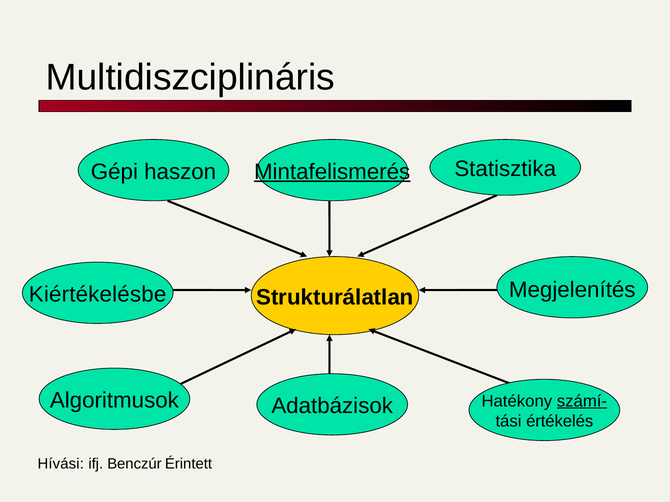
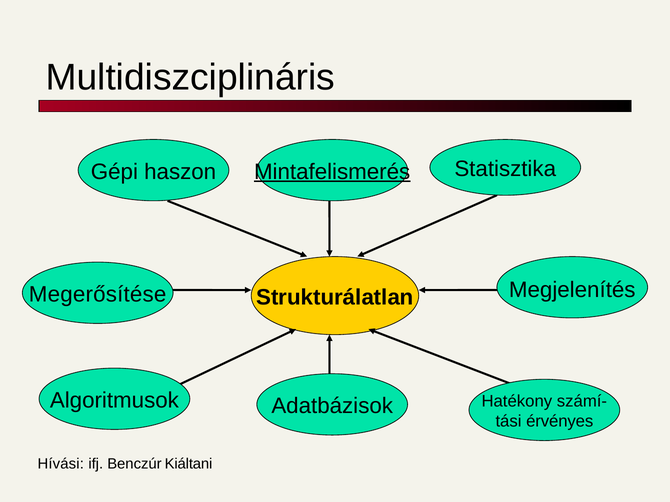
Kiértékelésbe: Kiértékelésbe -> Megerősítése
számí- underline: present -> none
értékelés: értékelés -> érvényes
Érintett: Érintett -> Kiáltani
